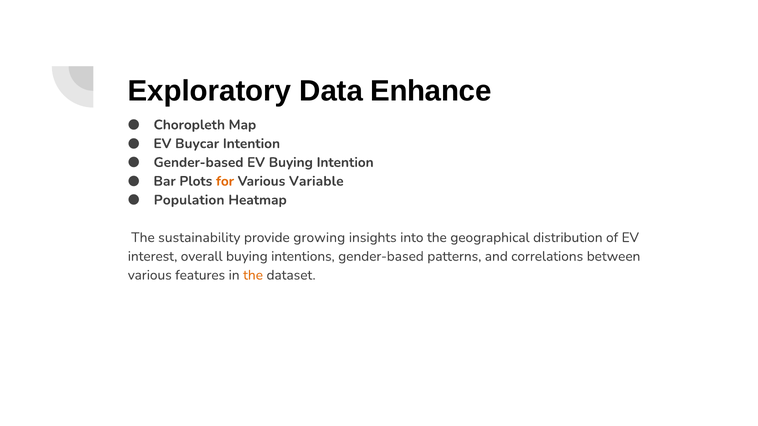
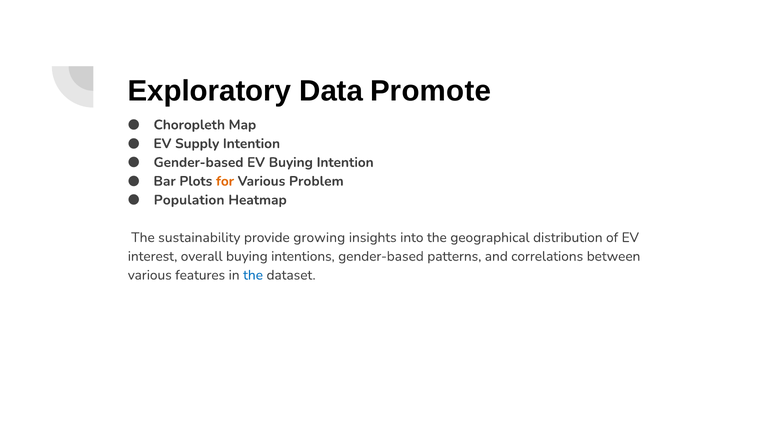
Enhance: Enhance -> Promote
Buycar: Buycar -> Supply
Variable: Variable -> Problem
the at (253, 275) colour: orange -> blue
